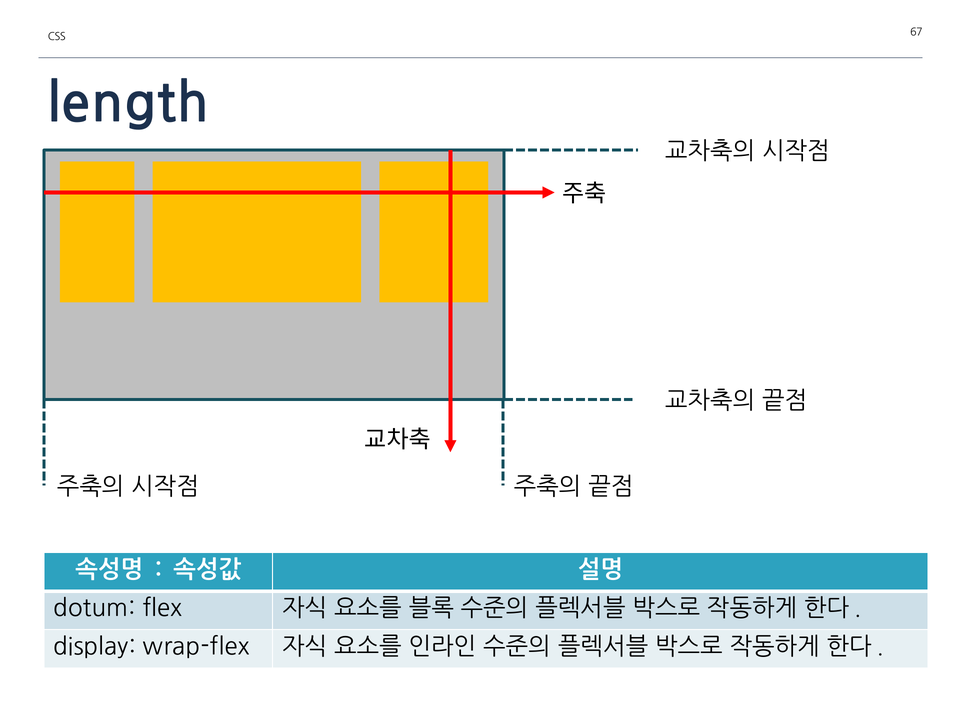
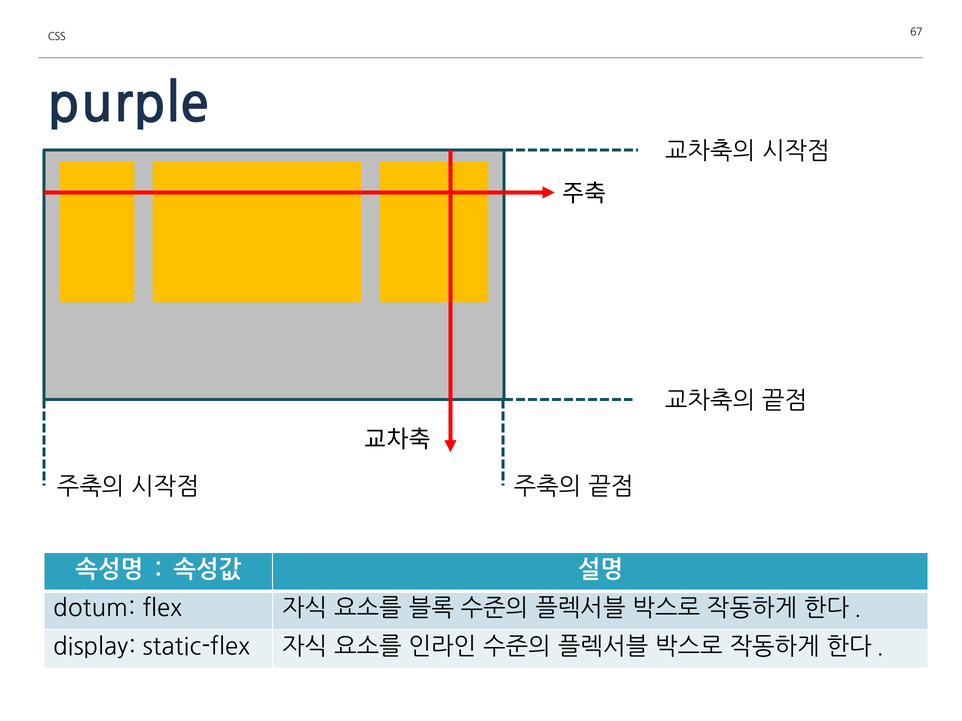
length: length -> purple
wrap-flex: wrap-flex -> static-flex
